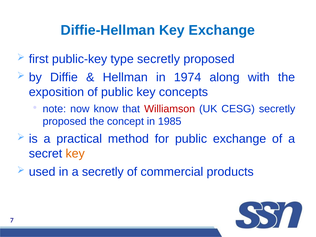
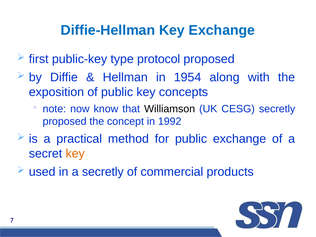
type secretly: secretly -> protocol
1974: 1974 -> 1954
Williamson colour: red -> black
1985: 1985 -> 1992
